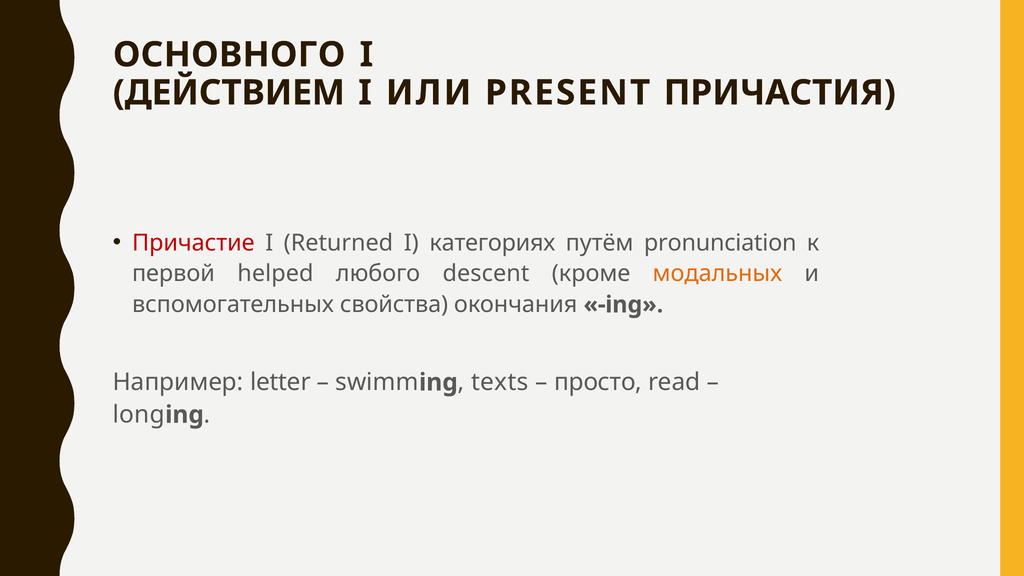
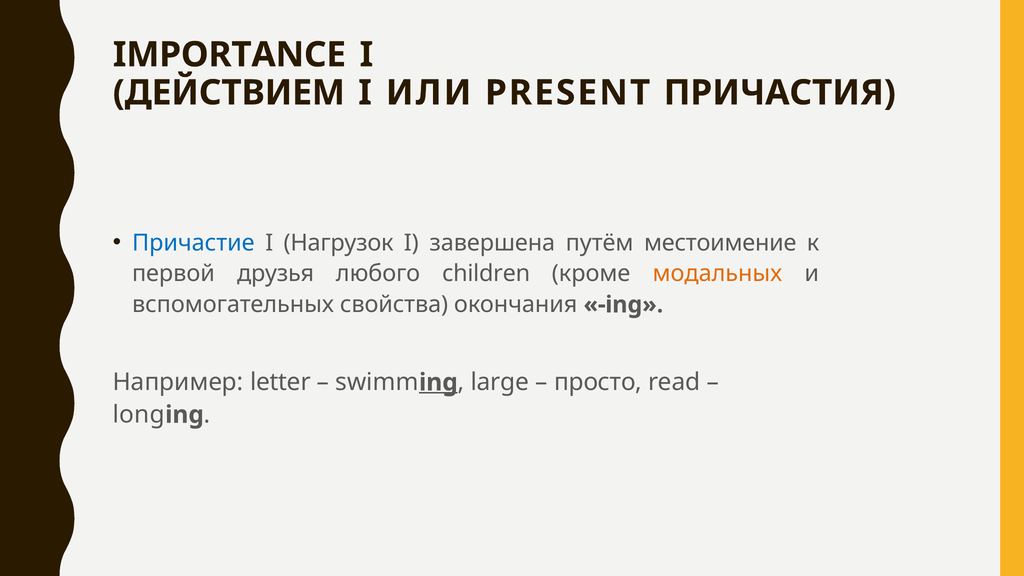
ОСНОВНОГО: ОСНОВНОГО -> IMPORTANCE
Причастие colour: red -> blue
Returned: Returned -> Нагрузок
категориях: категориях -> завершена
pronunciation: pronunciation -> местоимение
helped: helped -> друзья
descent: descent -> children
ing at (438, 382) underline: none -> present
texts: texts -> large
